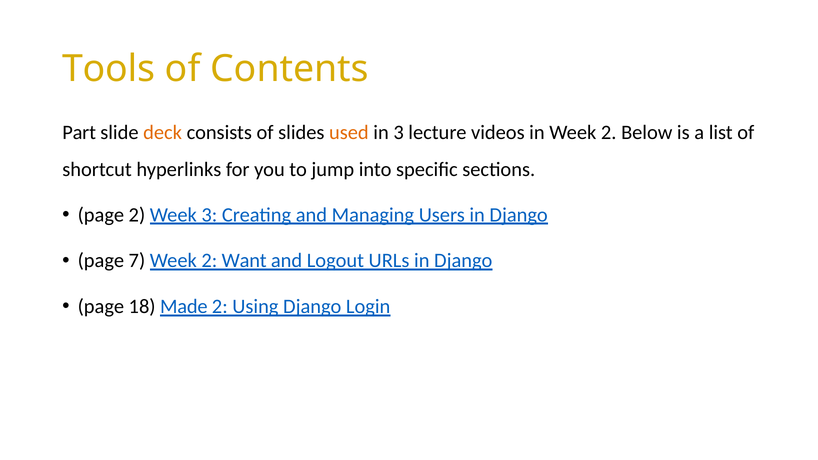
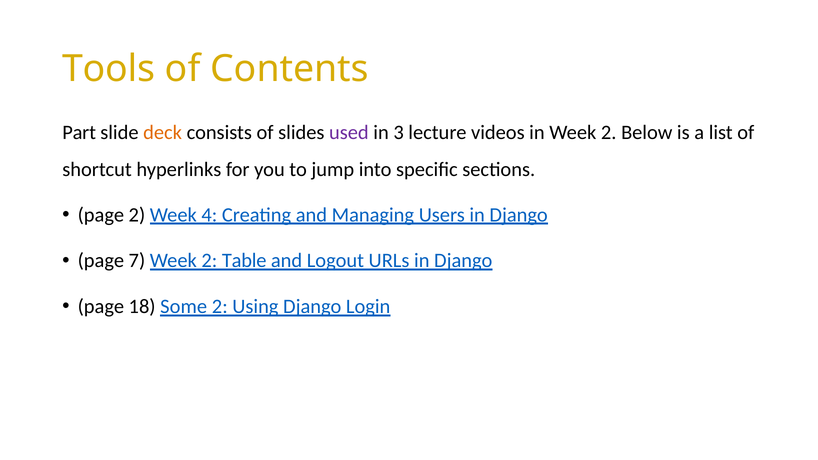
used colour: orange -> purple
Week 3: 3 -> 4
Want: Want -> Table
Made: Made -> Some
